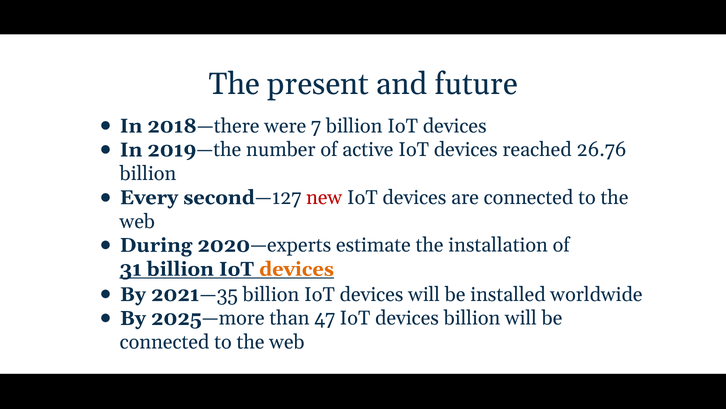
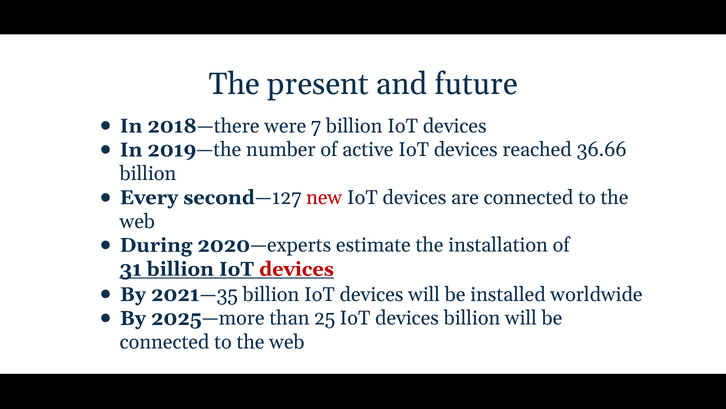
26.76: 26.76 -> 36.66
devices at (296, 269) colour: orange -> red
47: 47 -> 25
